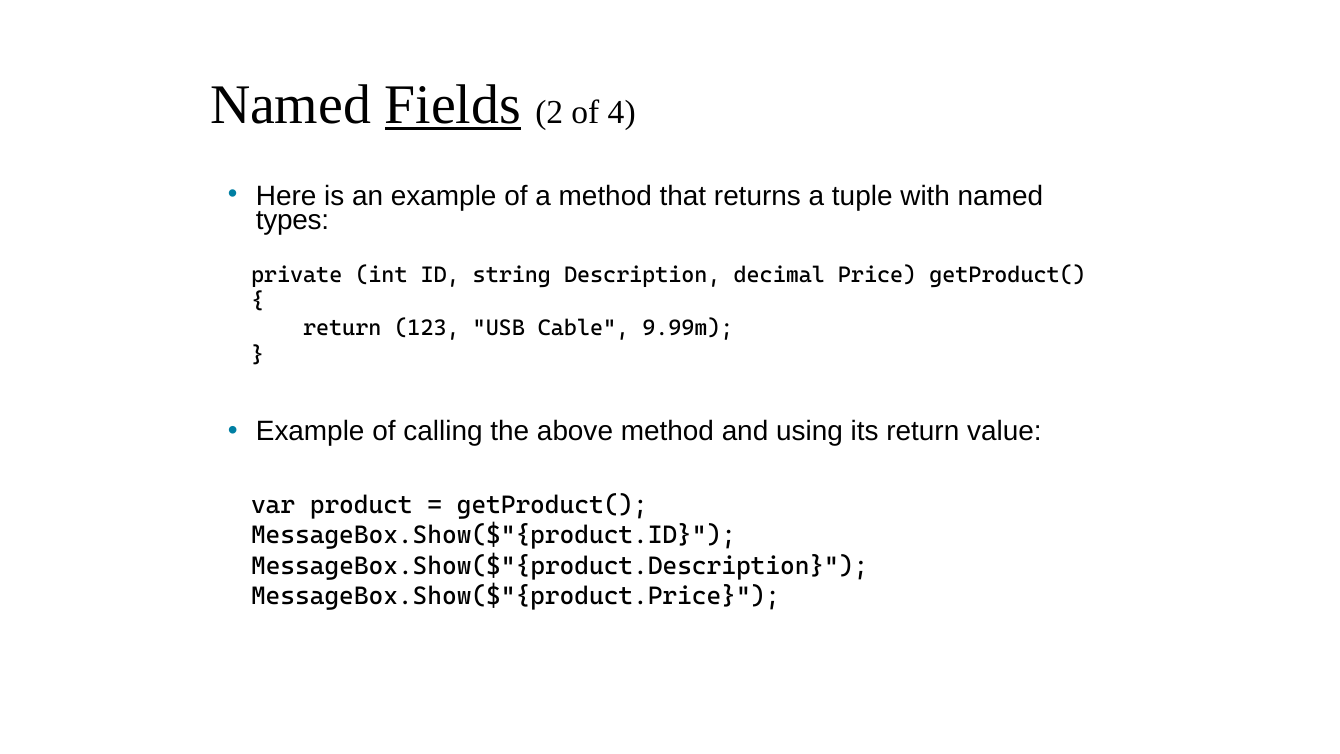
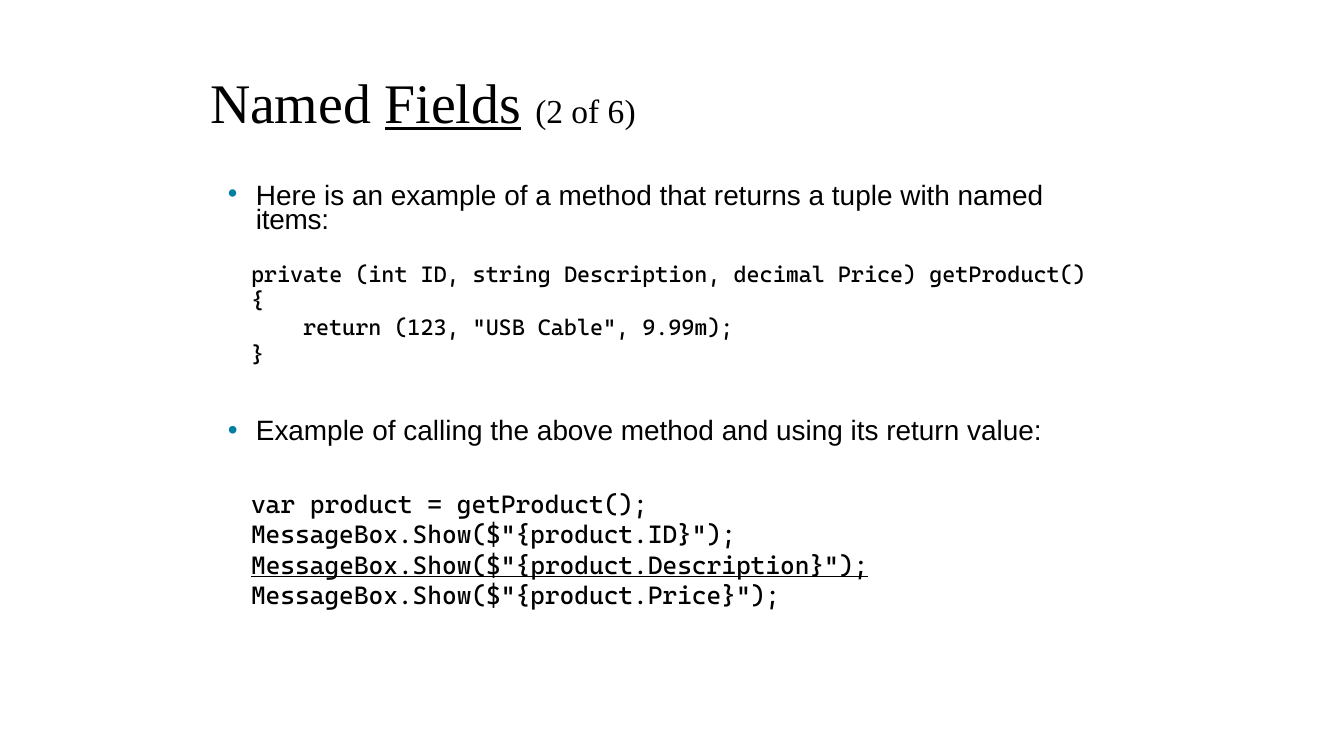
4: 4 -> 6
types: types -> items
MessageBox.Show($"{product.Description underline: none -> present
